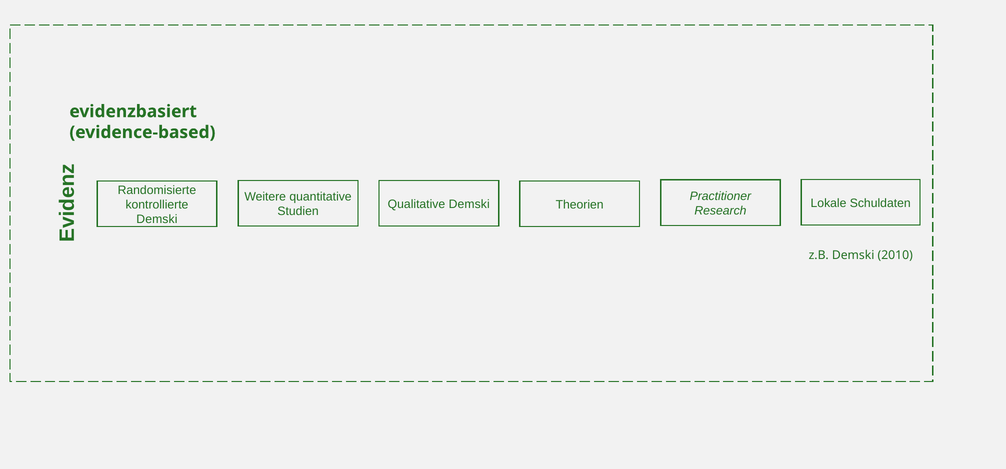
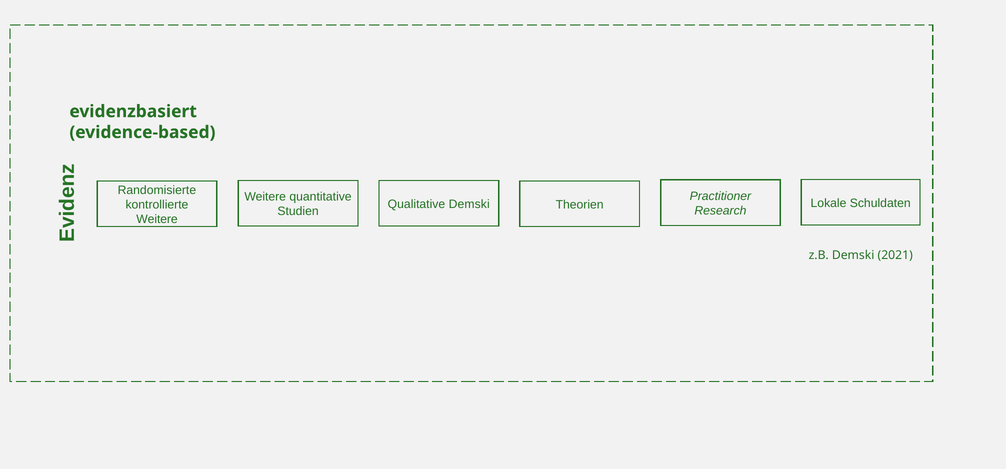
Demski at (157, 219): Demski -> Weitere
2010: 2010 -> 2021
